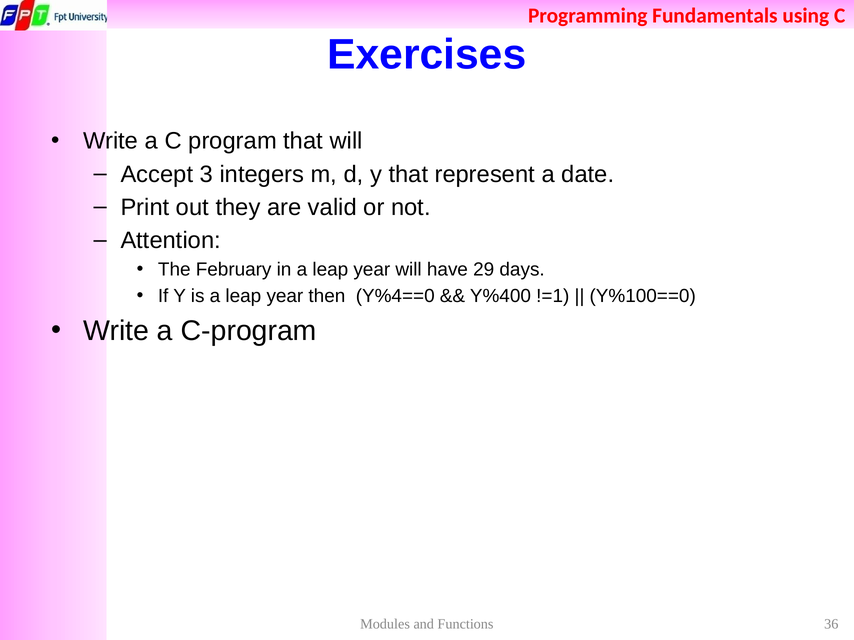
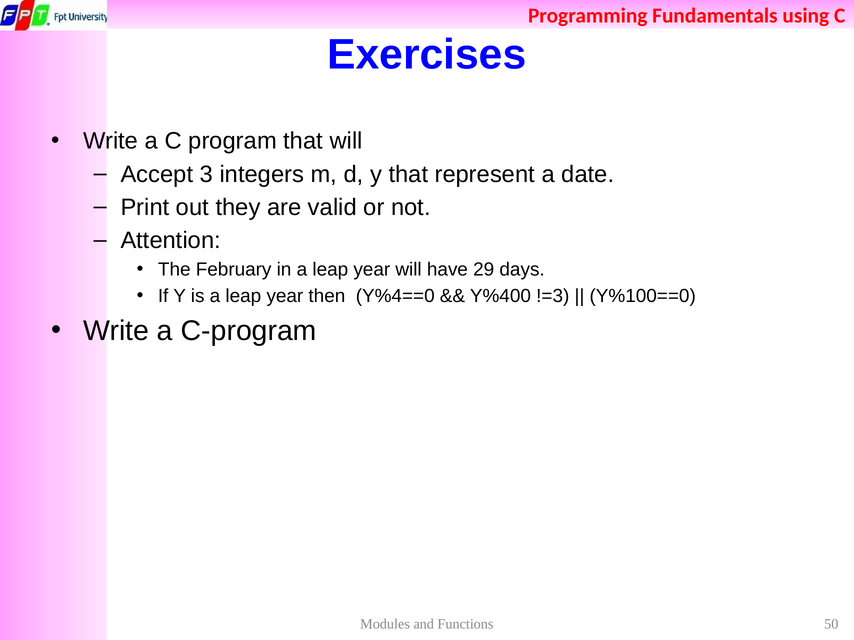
!=1: !=1 -> !=3
36: 36 -> 50
